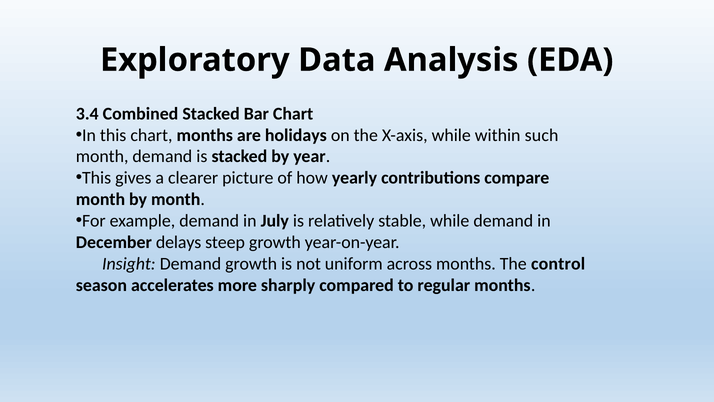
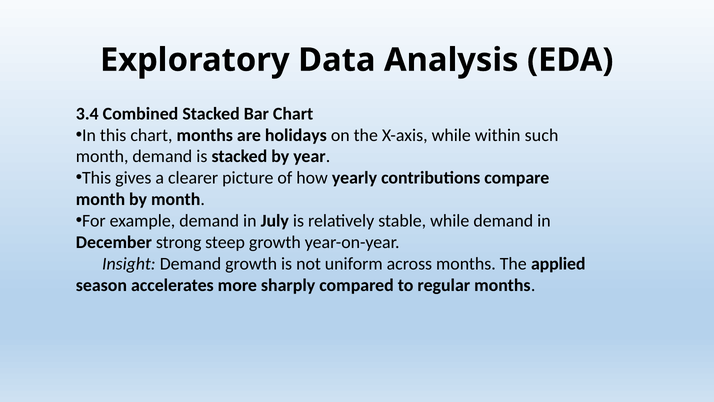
delays: delays -> strong
control: control -> applied
